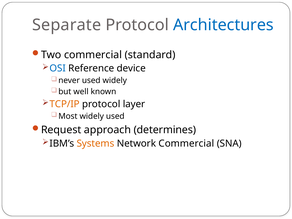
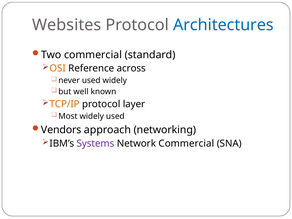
Separate: Separate -> Websites
OSI colour: blue -> orange
device: device -> across
Request: Request -> Vendors
determines: determines -> networking
Systems colour: orange -> purple
